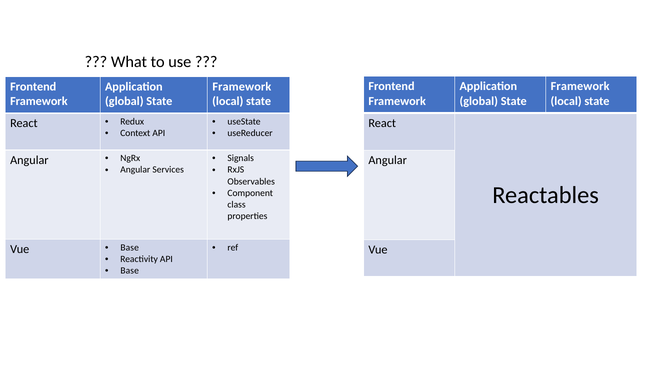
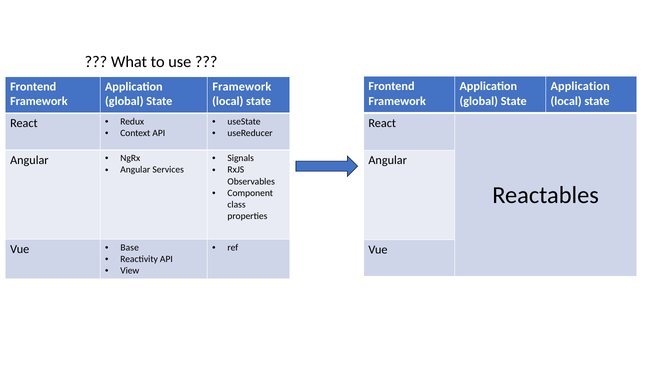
Framework at (580, 86): Framework -> Application
Base at (130, 271): Base -> View
